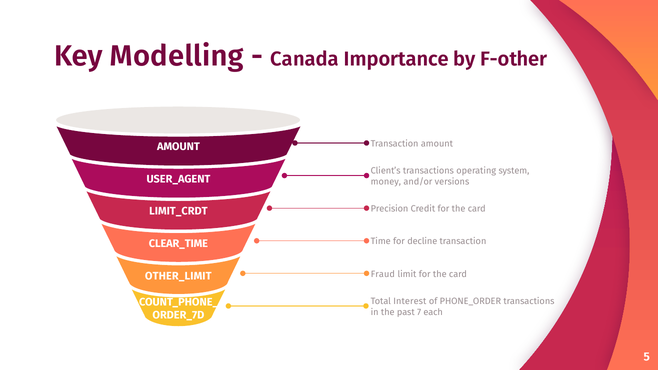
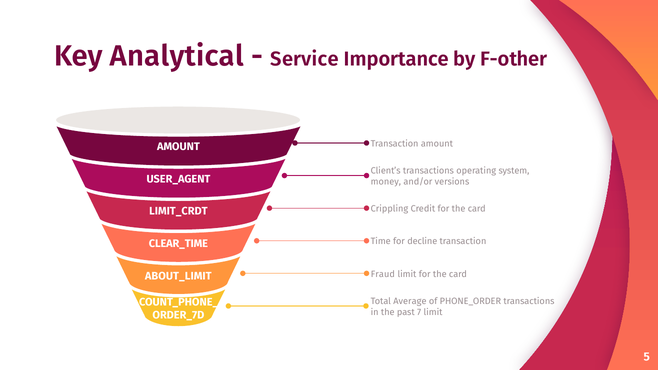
Modelling: Modelling -> Analytical
Canada: Canada -> Service
Precision: Precision -> Crippling
OTHER_LIMIT: OTHER_LIMIT -> ABOUT_LIMIT
Interest: Interest -> Average
7 each: each -> limit
